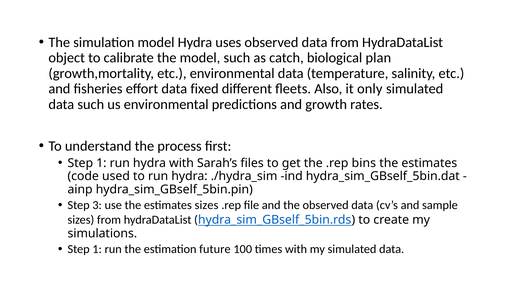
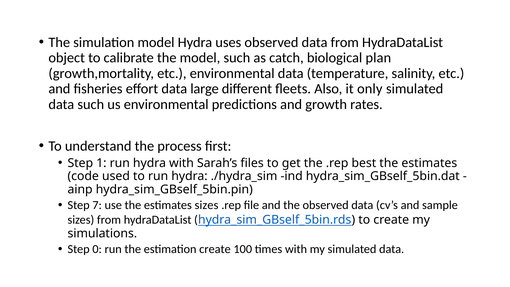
fixed: fixed -> large
bins: bins -> best
3: 3 -> 7
1 at (97, 249): 1 -> 0
estimation future: future -> create
